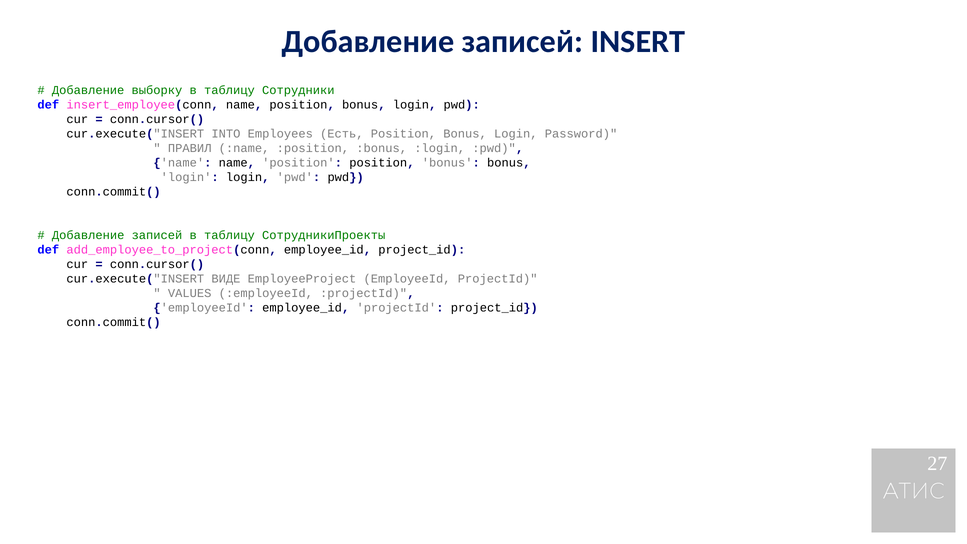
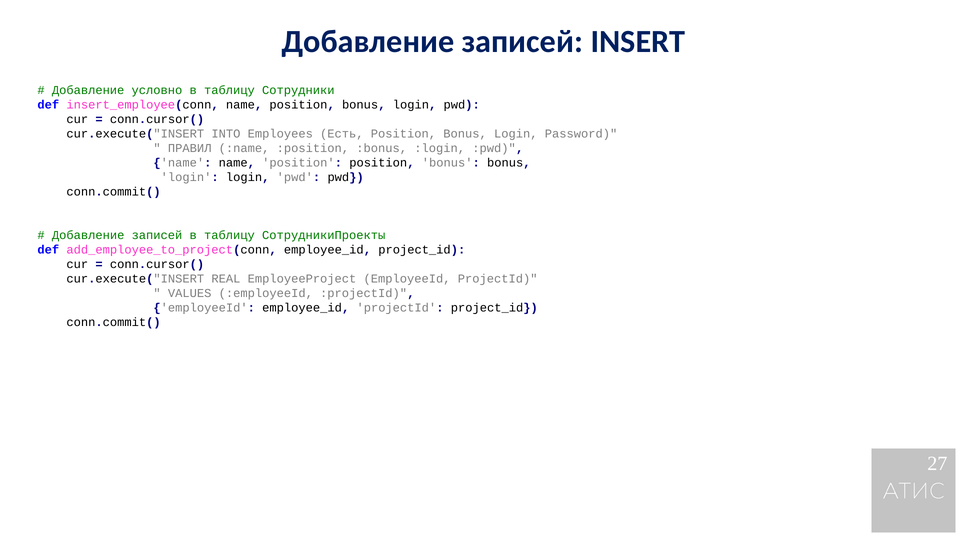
выборку: выборку -> условно
ВИДЕ: ВИДЕ -> REAL
